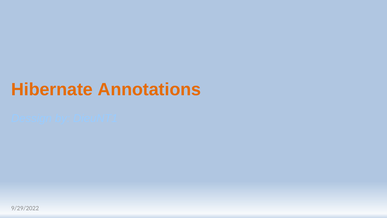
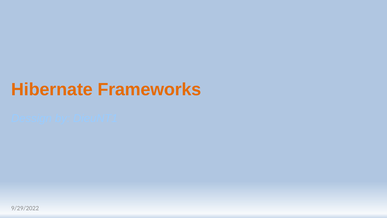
Annotations: Annotations -> Frameworks
